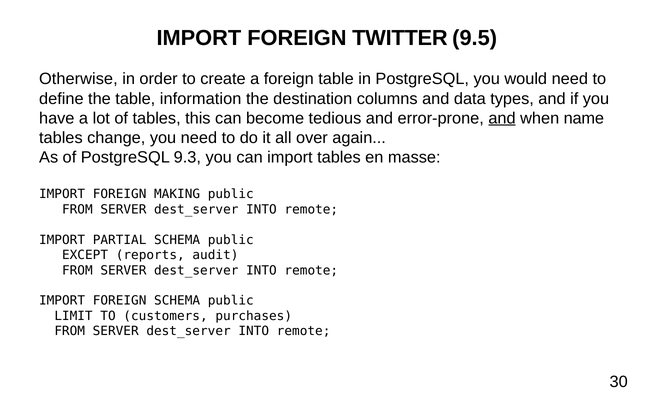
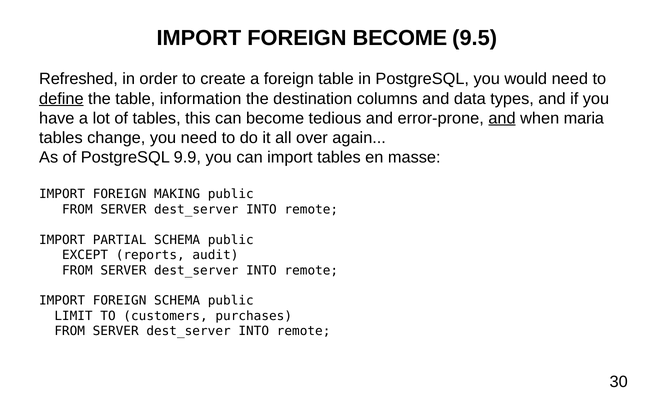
FOREIGN TWITTER: TWITTER -> BECOME
Otherwise: Otherwise -> Refreshed
define underline: none -> present
name: name -> maria
9.3: 9.3 -> 9.9
